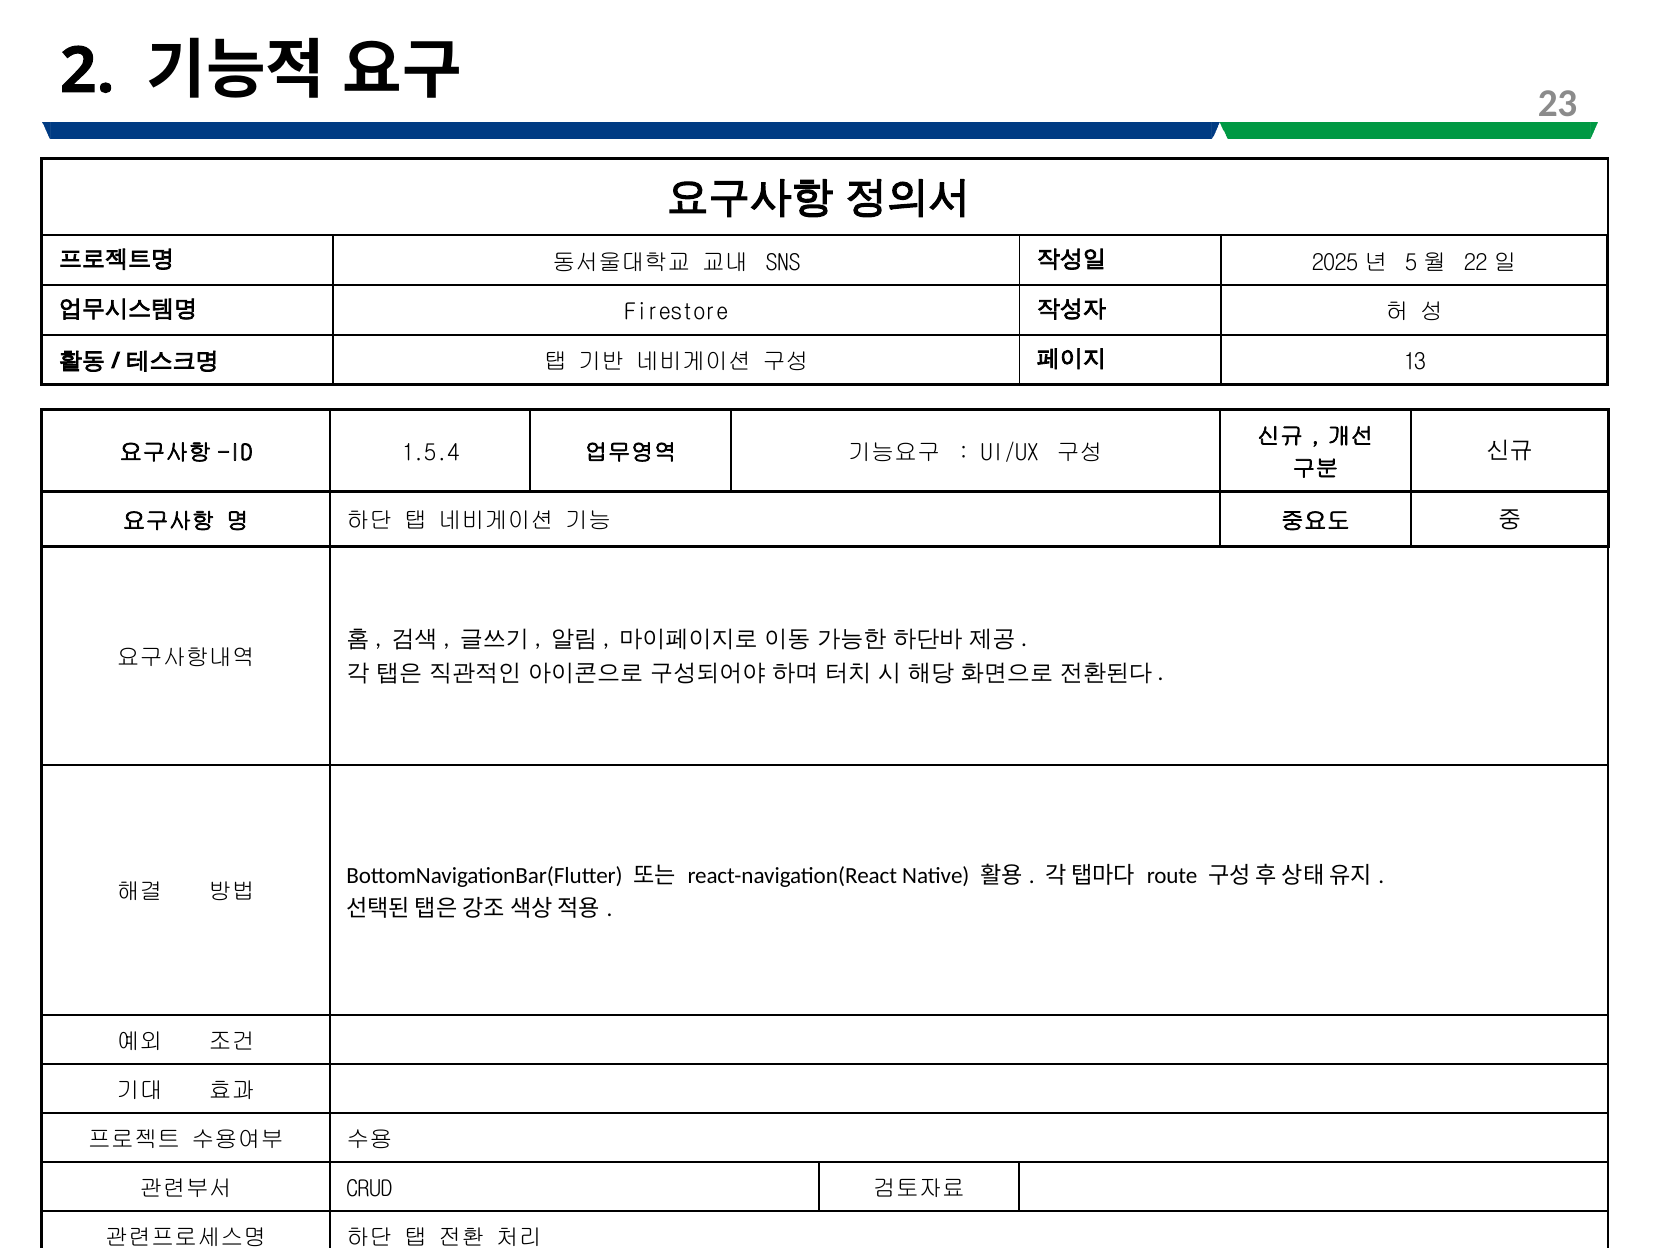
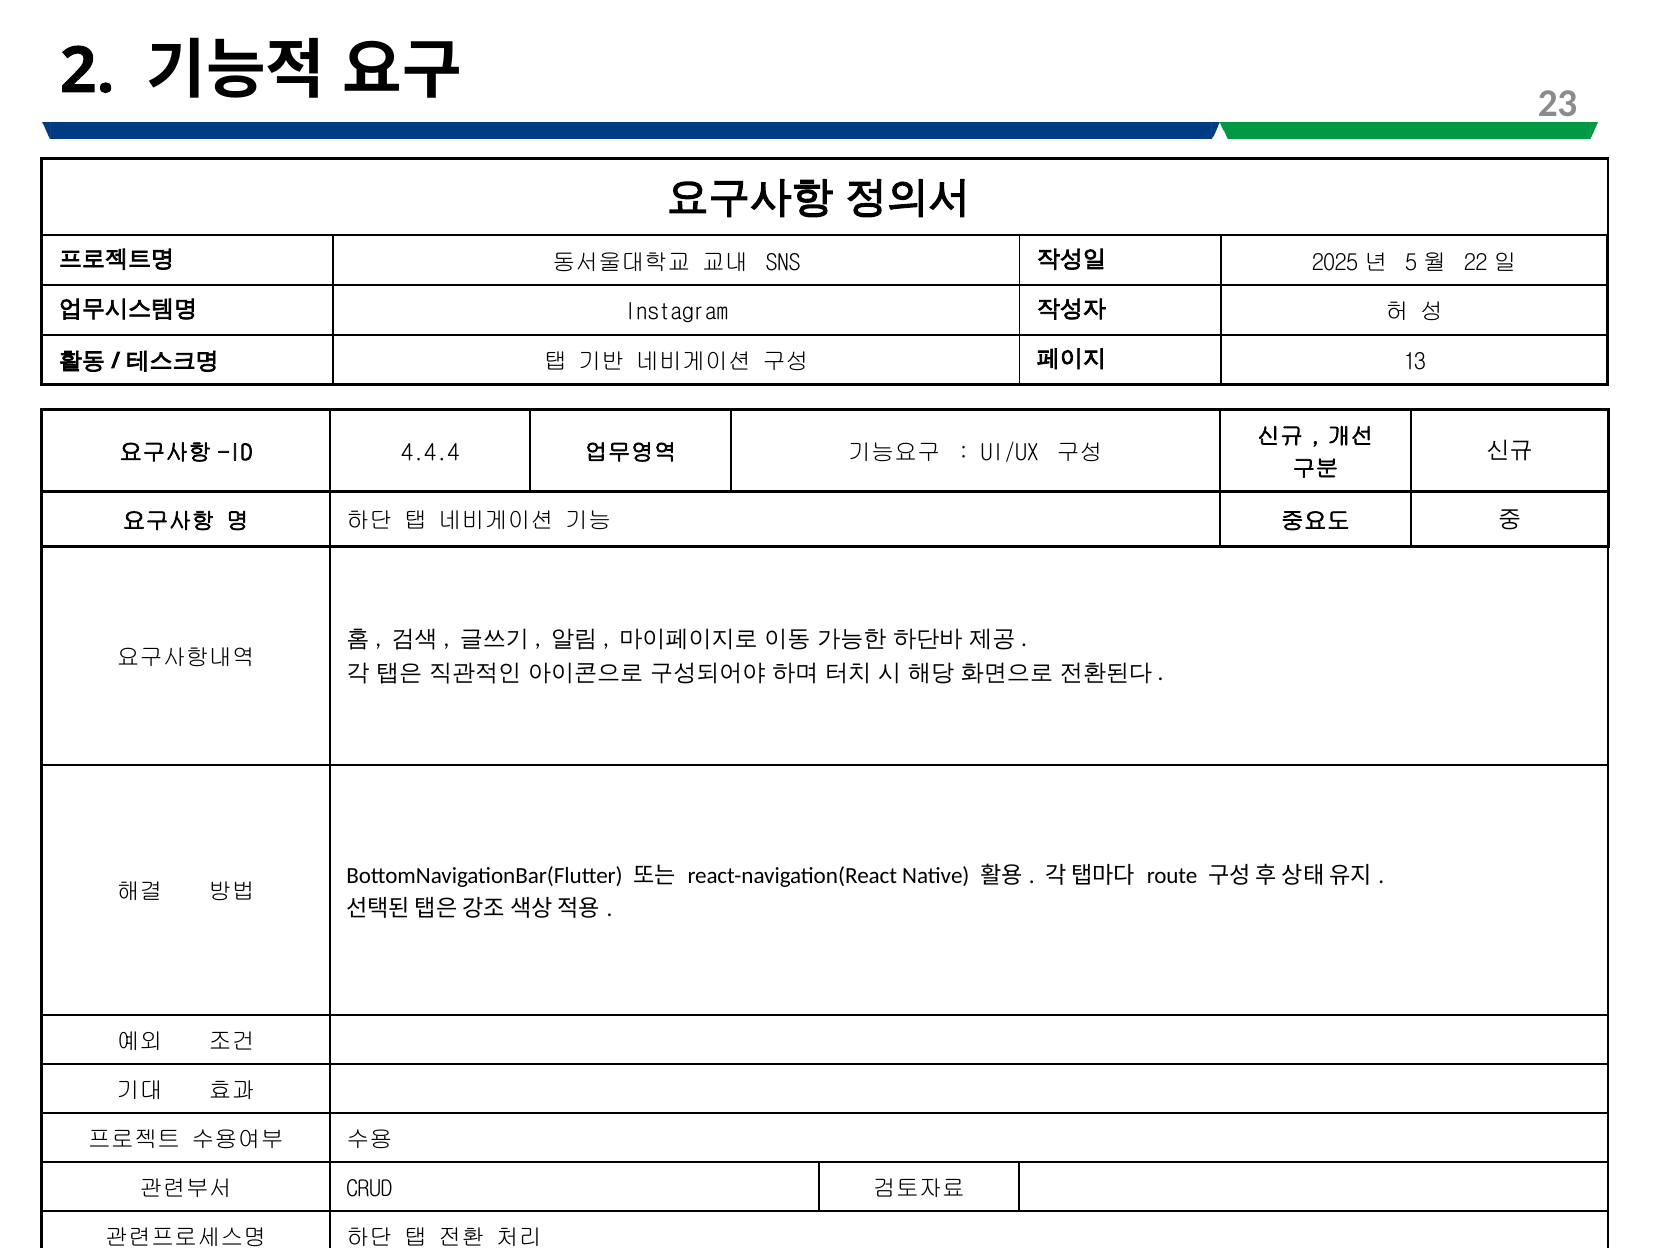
Firestore: Firestore -> Instagram
1.5.4: 1.5.4 -> 4.4.4
